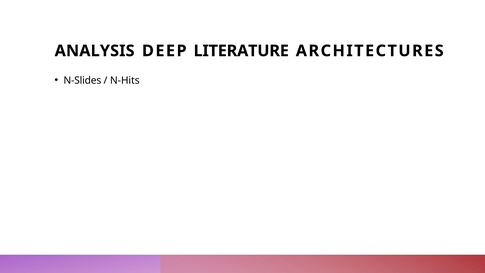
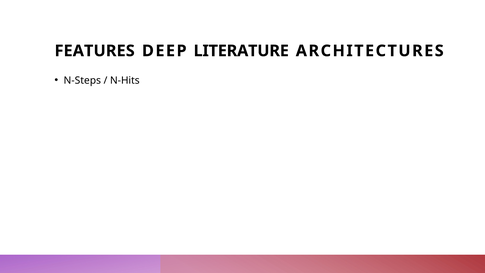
ANALYSIS: ANALYSIS -> FEATURES
N-Slides: N-Slides -> N-Steps
